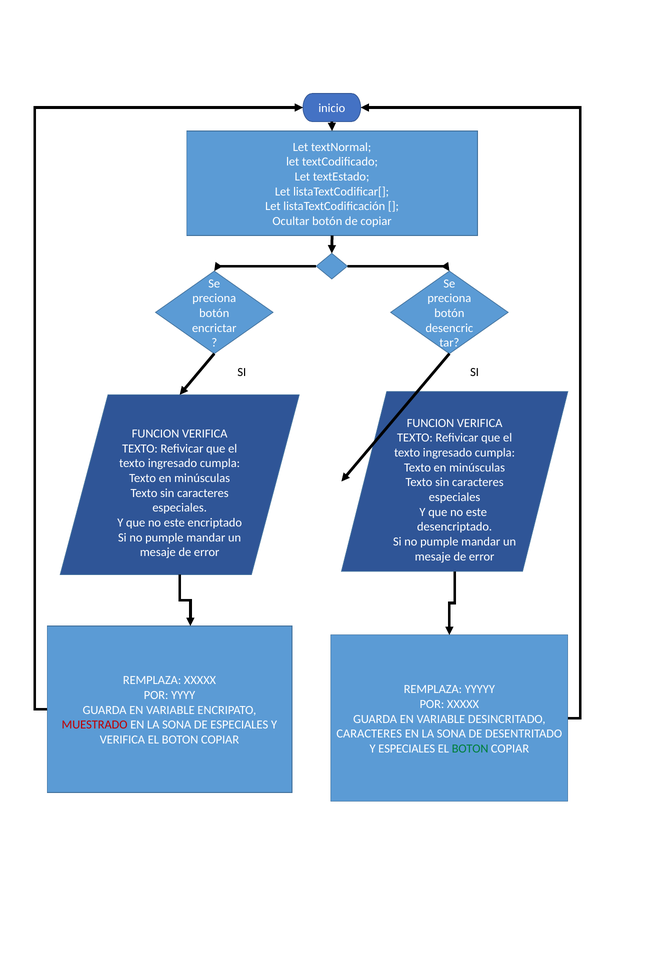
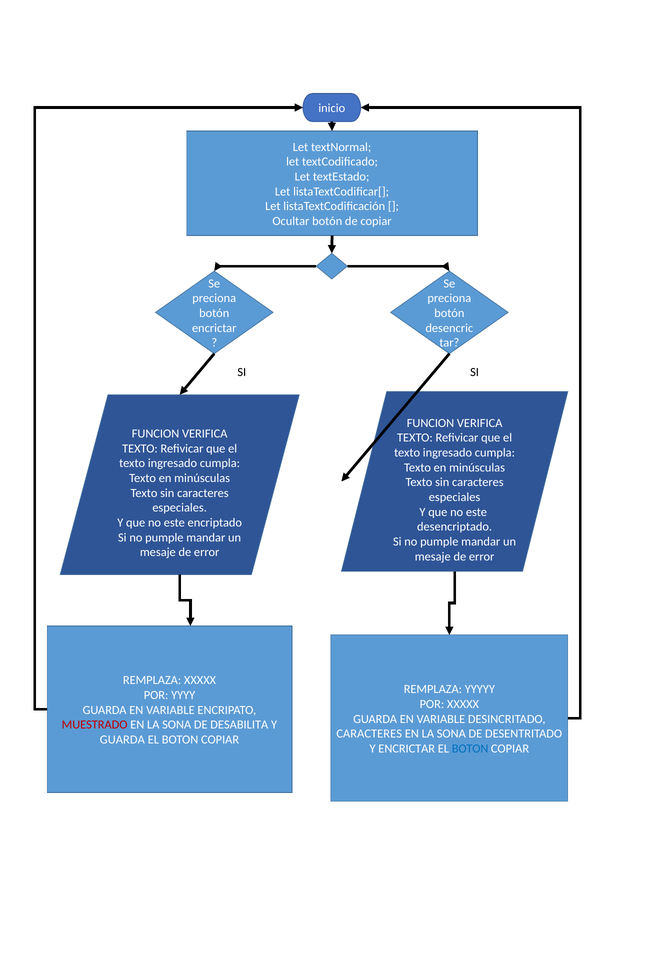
DE ESPECIALES: ESPECIALES -> DESABILITA
VERIFICA at (122, 740): VERIFICA -> GUARDA
Y ESPECIALES: ESPECIALES -> ENCRICTAR
BOTON at (470, 749) colour: green -> blue
